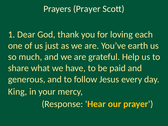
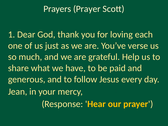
earth: earth -> verse
King: King -> Jean
